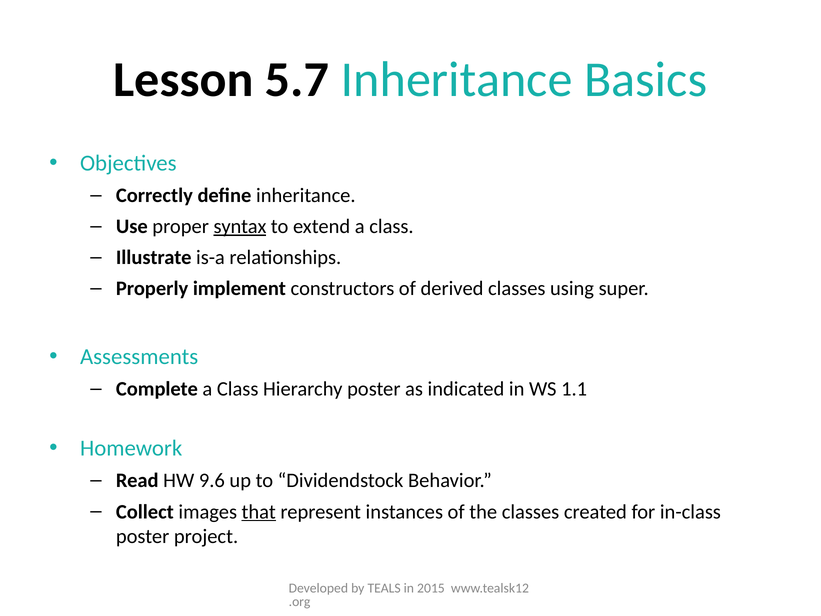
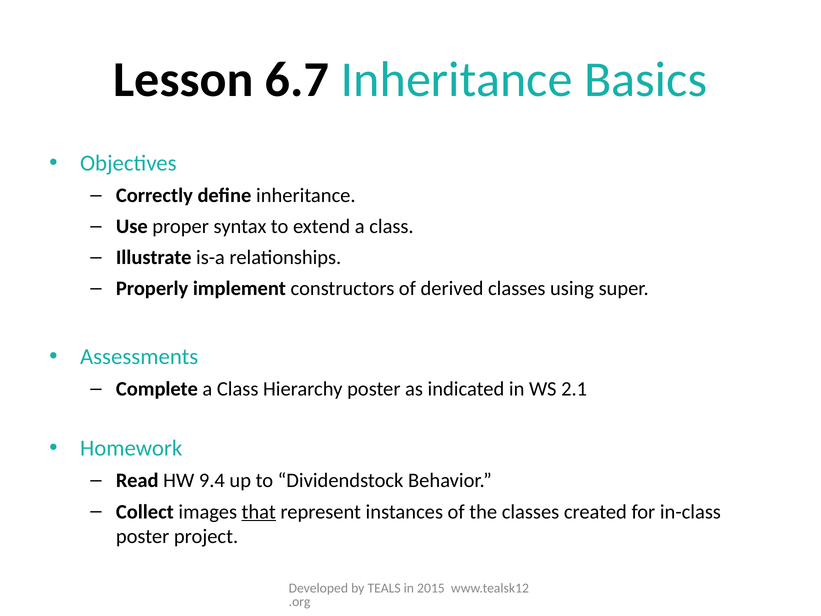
5.7: 5.7 -> 6.7
syntax underline: present -> none
1.1: 1.1 -> 2.1
9.6: 9.6 -> 9.4
